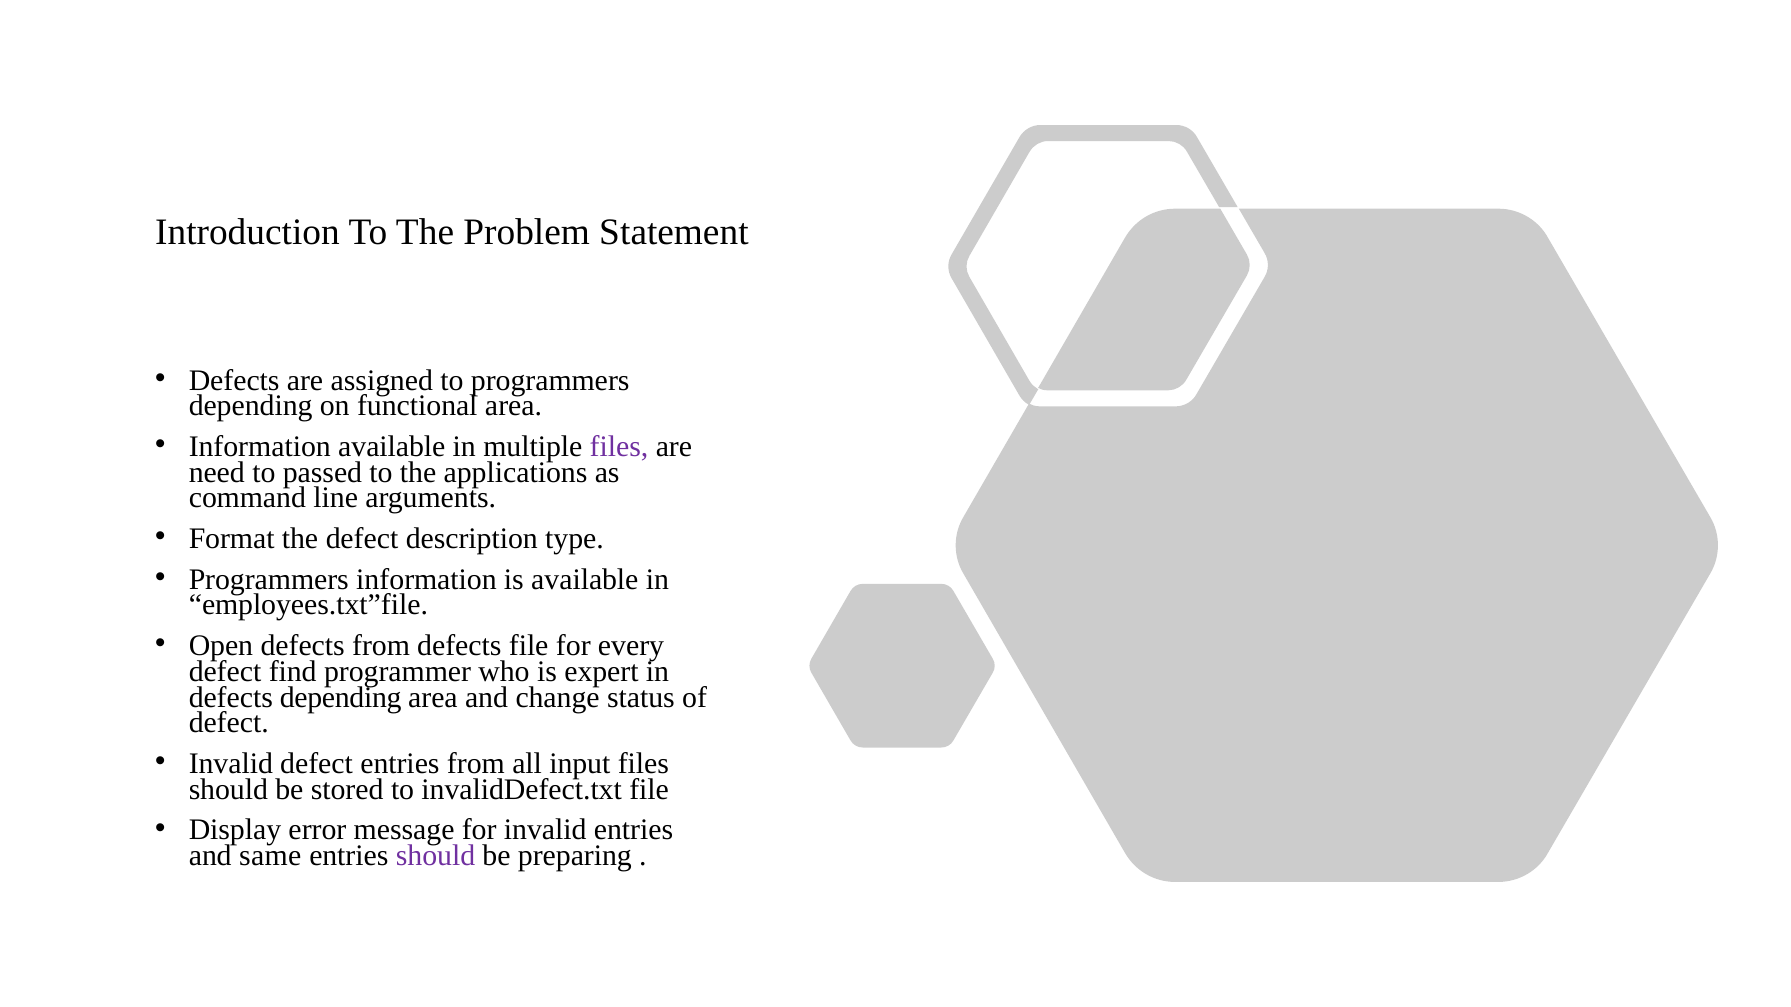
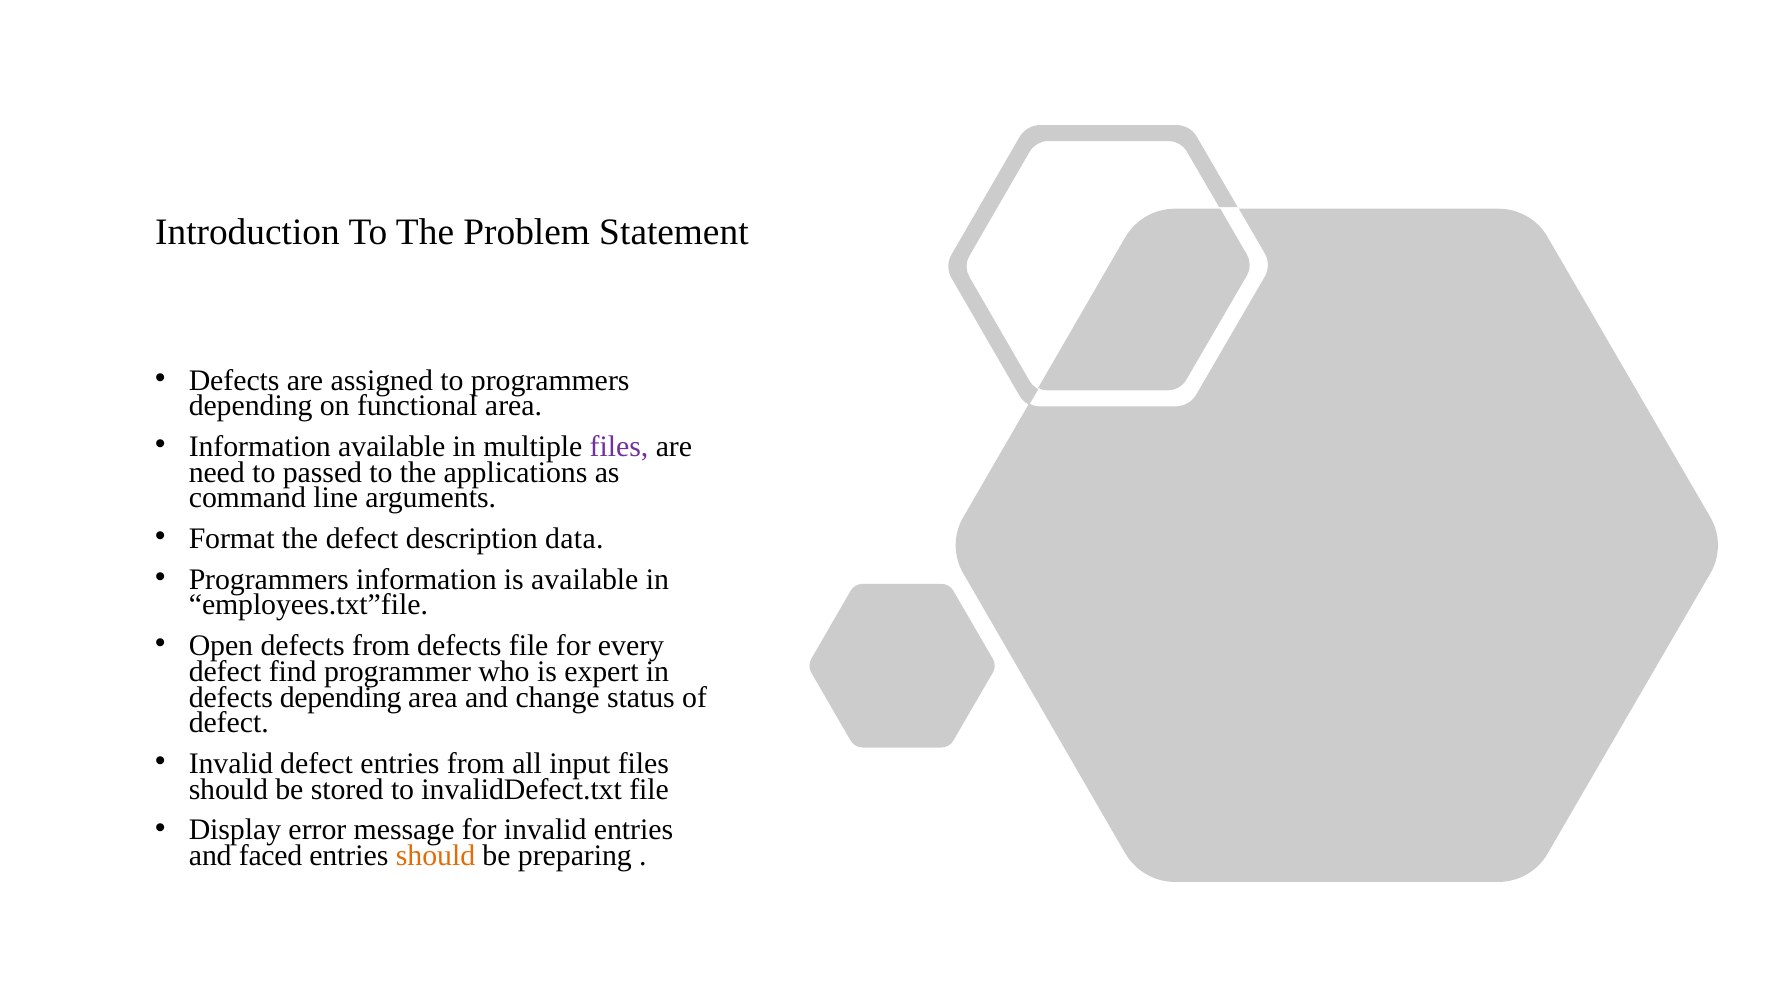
type: type -> data
same: same -> faced
should at (436, 856) colour: purple -> orange
